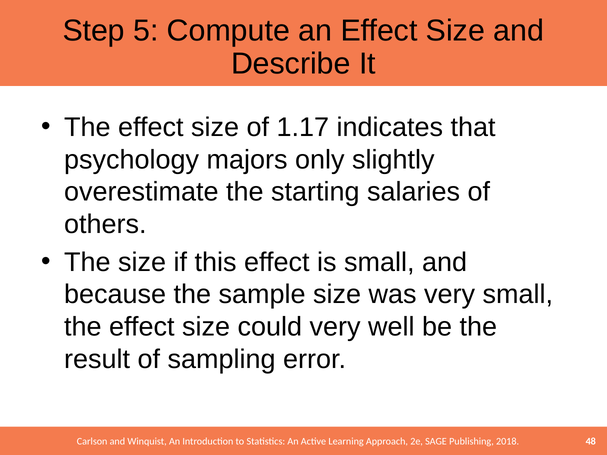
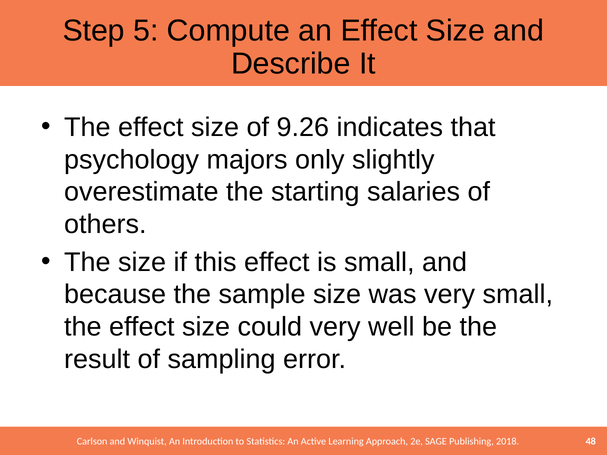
1.17: 1.17 -> 9.26
